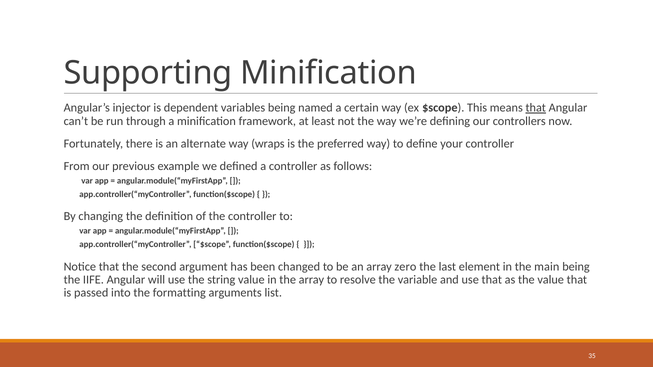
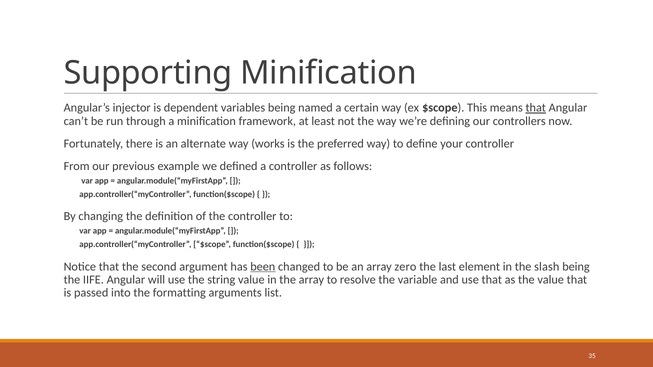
wraps: wraps -> works
been underline: none -> present
main: main -> slash
